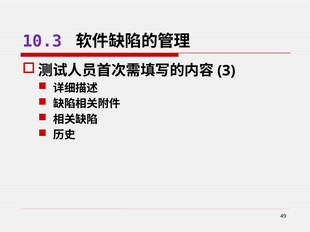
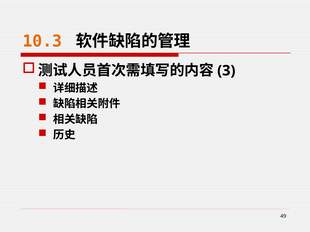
10.3 colour: purple -> orange
